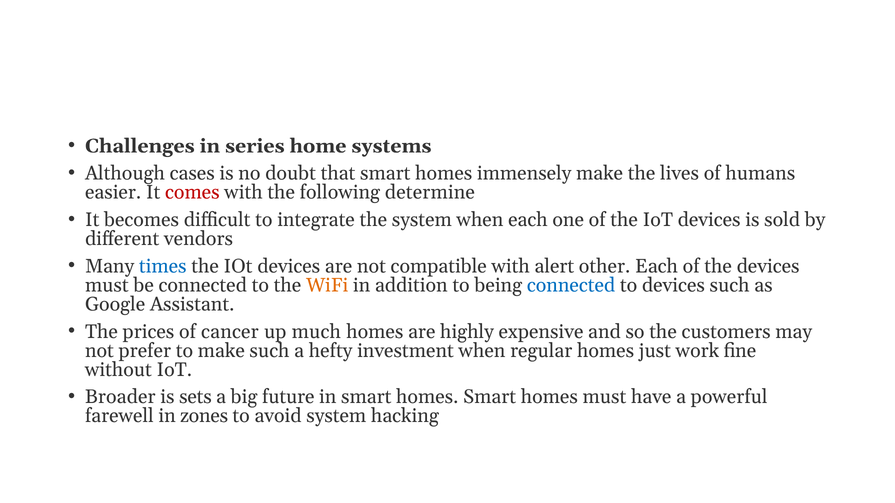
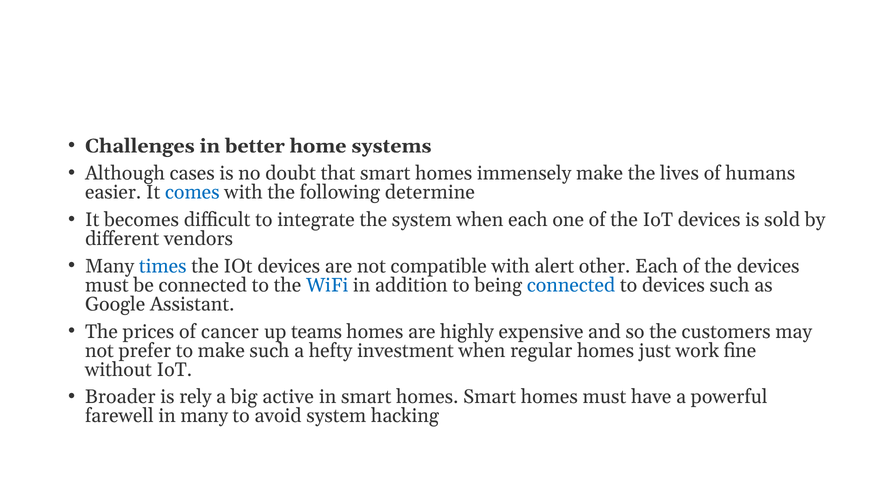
series: series -> better
comes colour: red -> blue
WiFi colour: orange -> blue
much: much -> teams
sets: sets -> rely
future: future -> active
in zones: zones -> many
